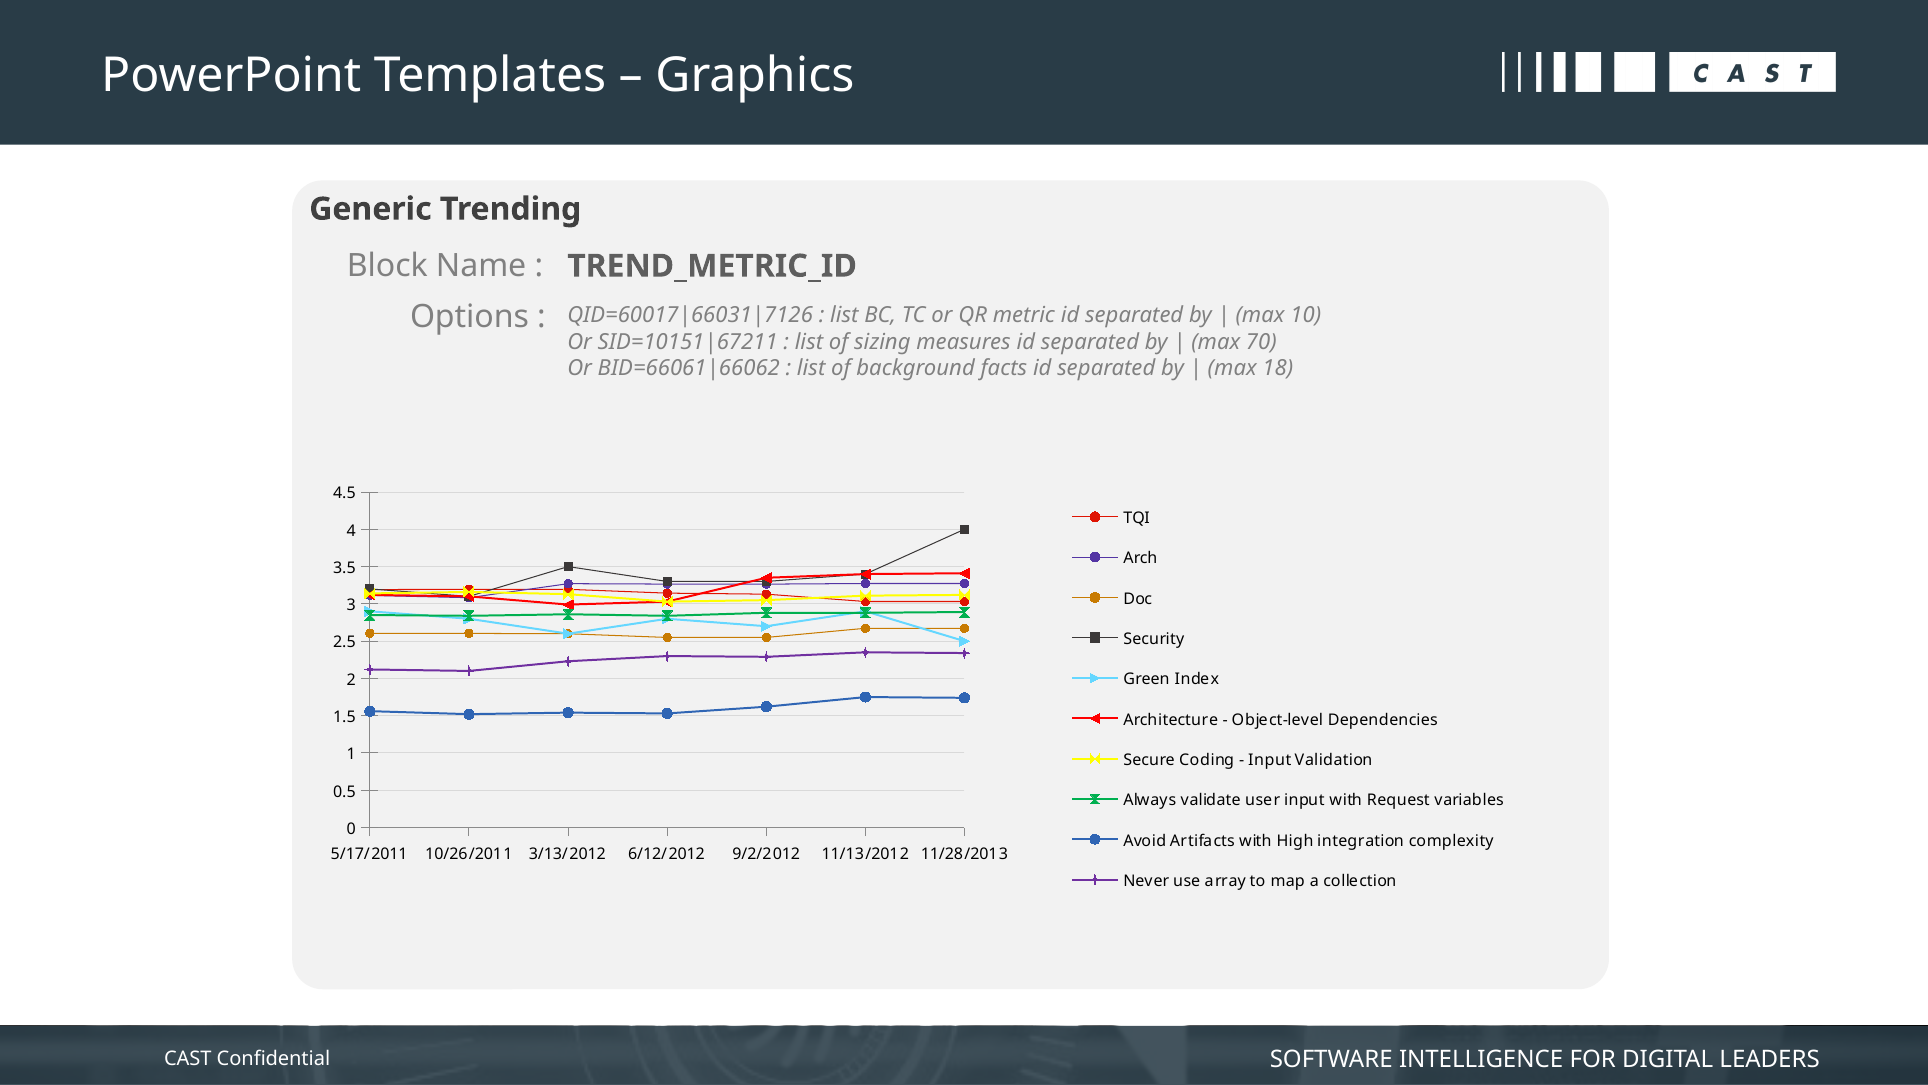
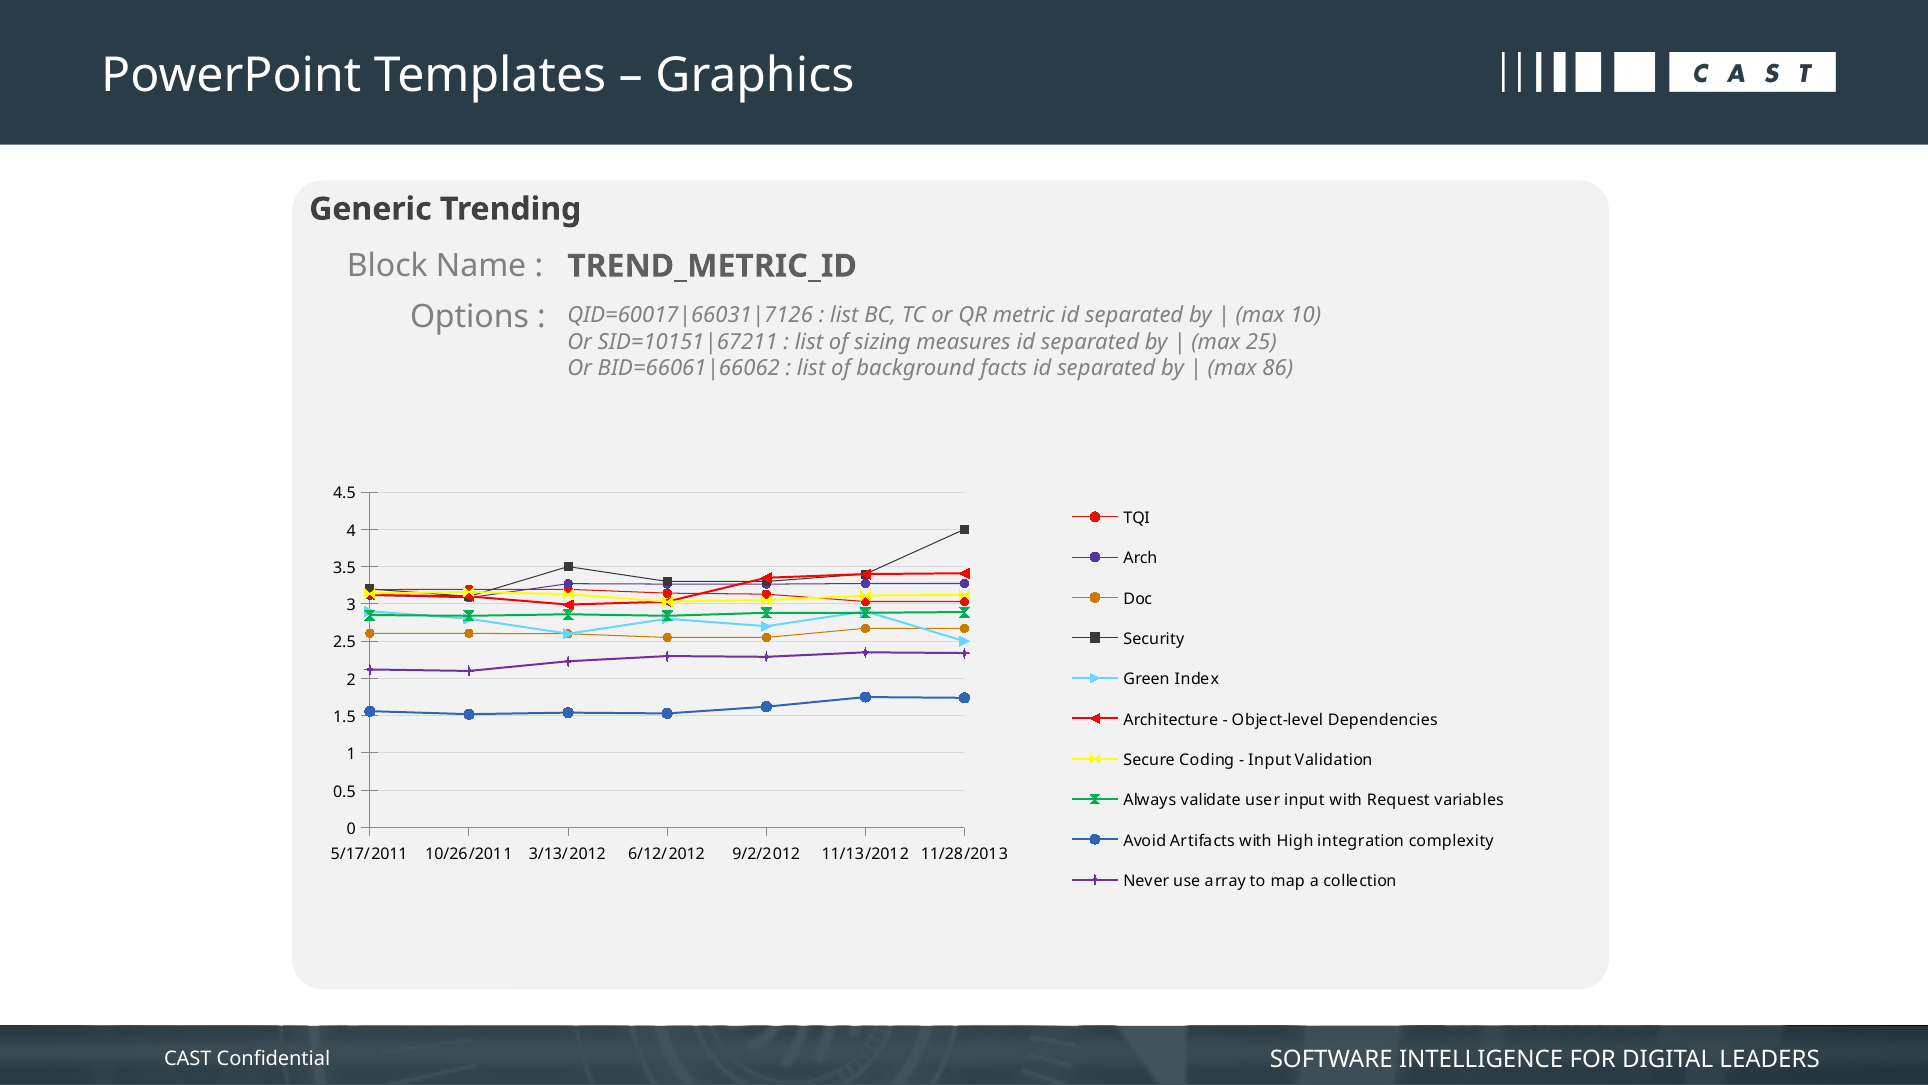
70: 70 -> 25
18: 18 -> 86
